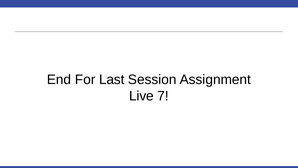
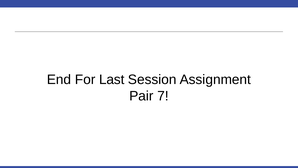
Live: Live -> Pair
